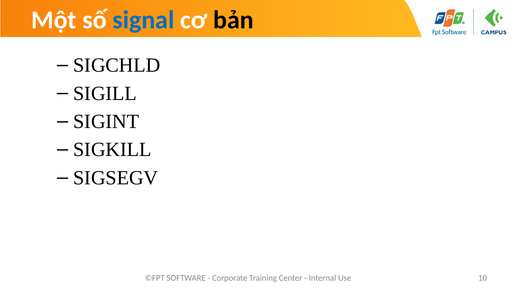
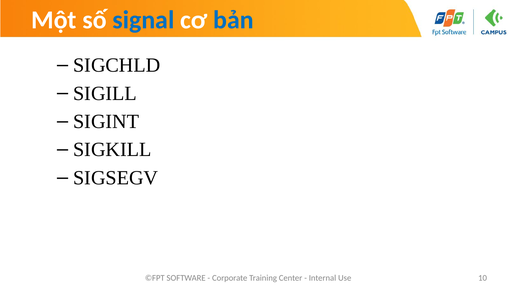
bản colour: black -> blue
